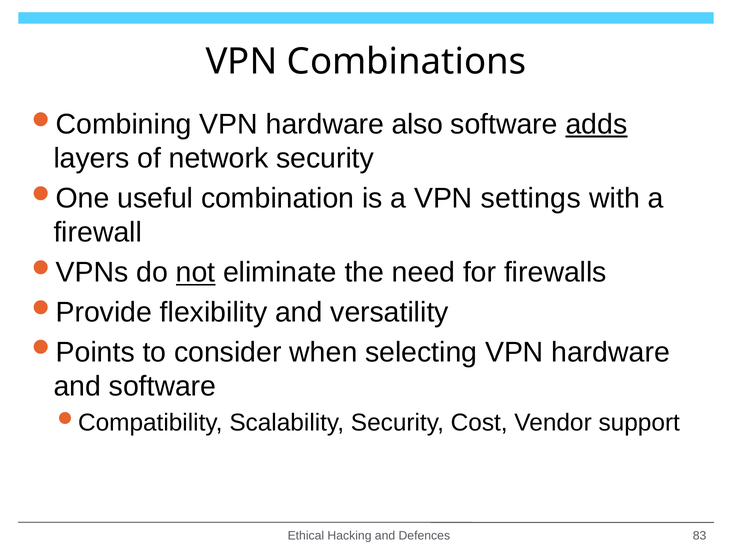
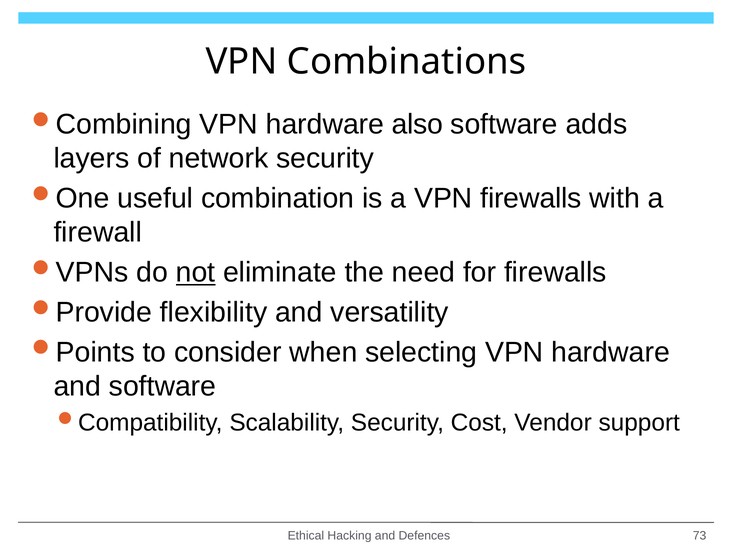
adds underline: present -> none
VPN settings: settings -> firewalls
83: 83 -> 73
